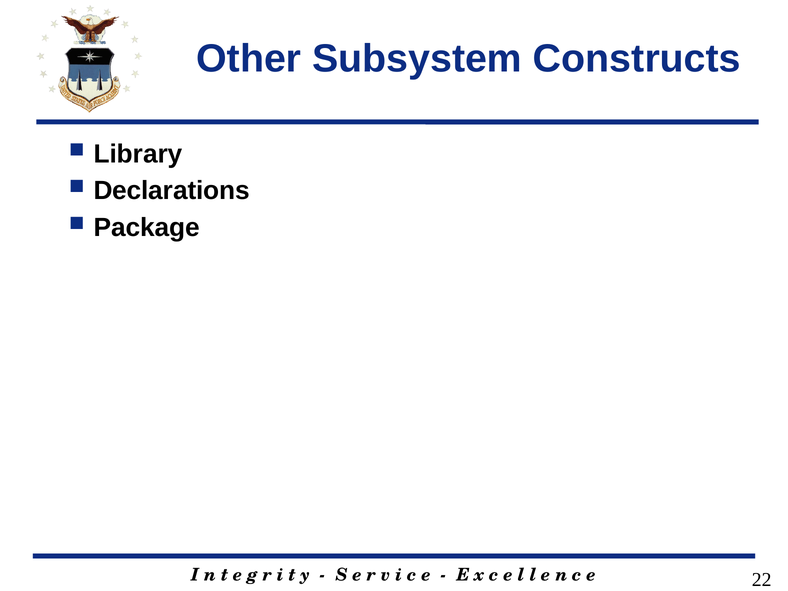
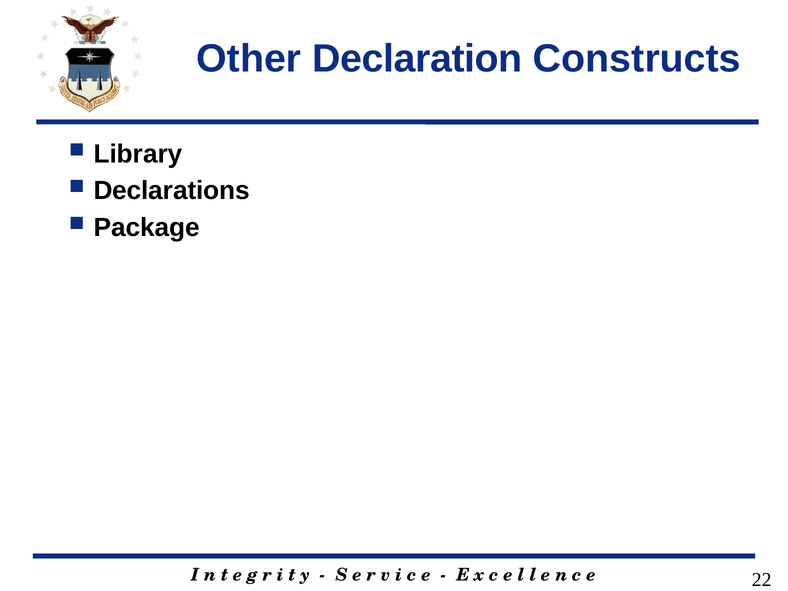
Subsystem: Subsystem -> Declaration
